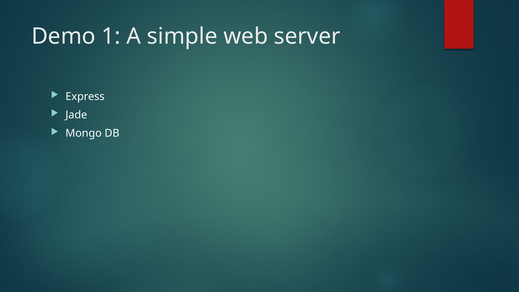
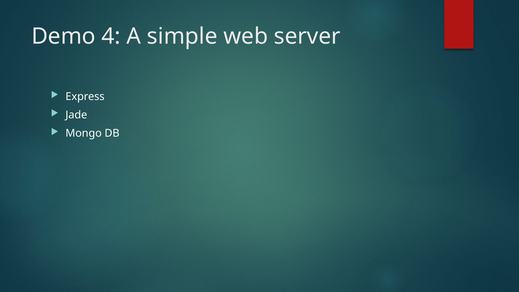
1: 1 -> 4
